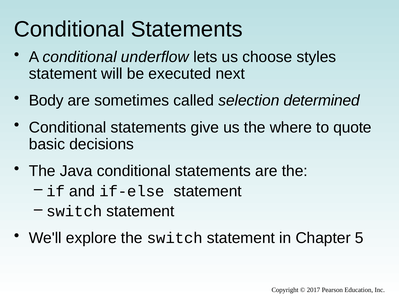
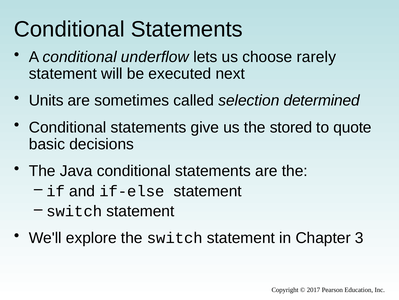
styles: styles -> rarely
Body: Body -> Units
where: where -> stored
5: 5 -> 3
